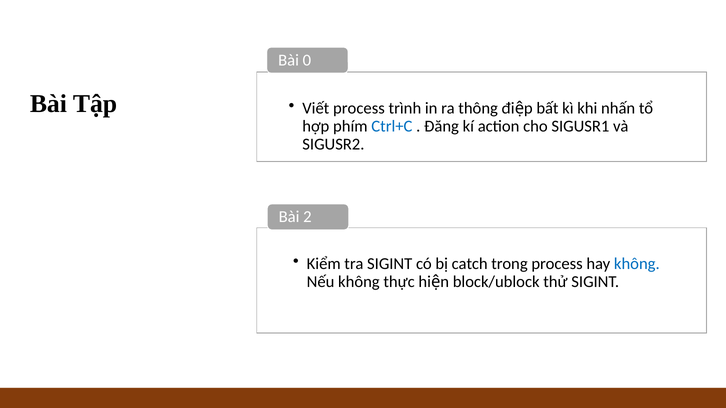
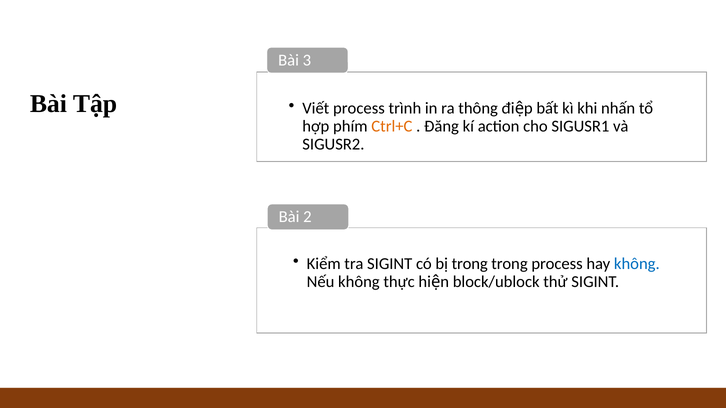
0: 0 -> 3
Ctrl+C colour: blue -> orange
bị catch: catch -> trong
